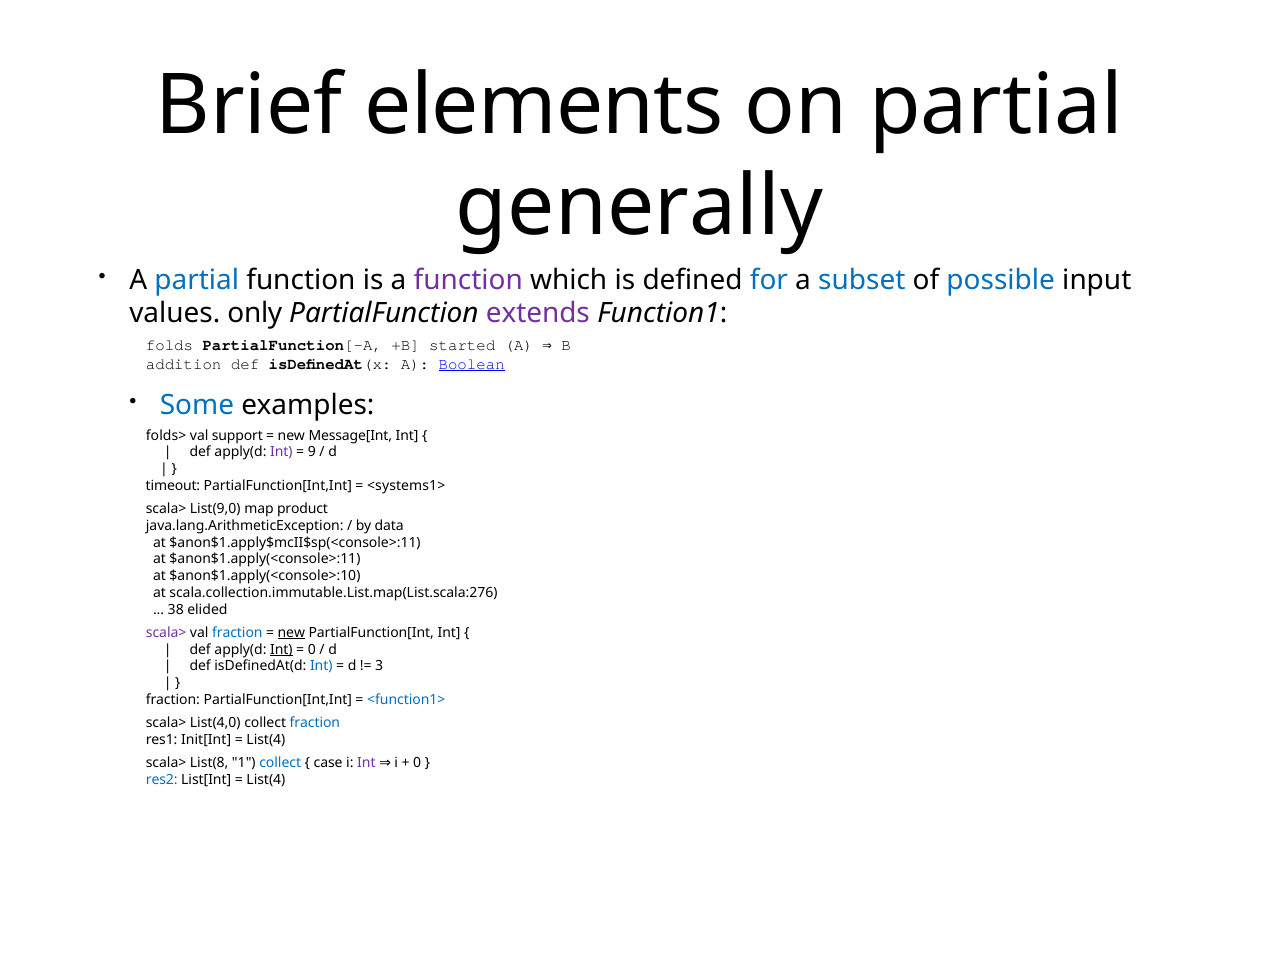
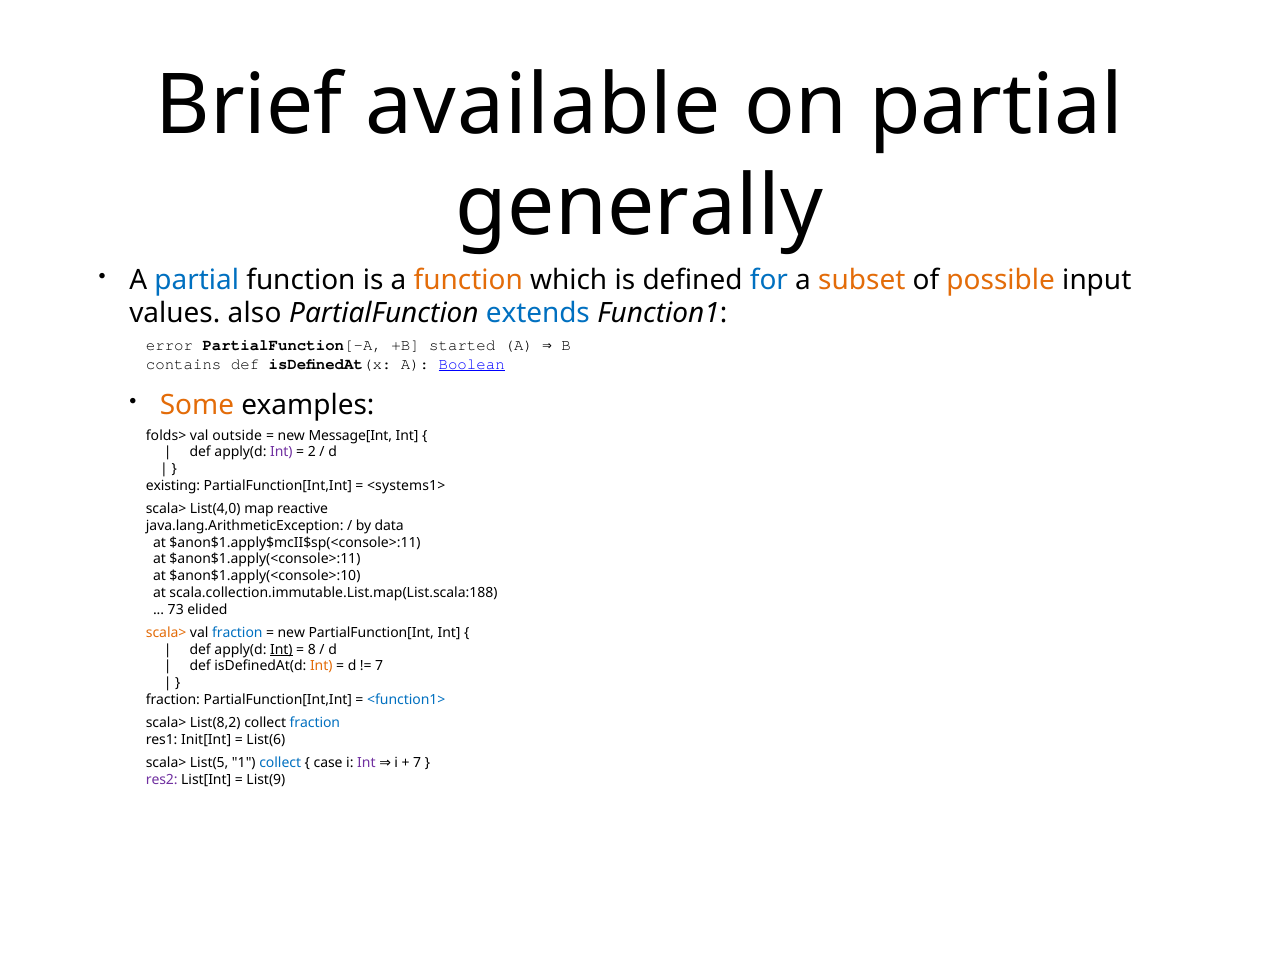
elements: elements -> available
function at (468, 280) colour: purple -> orange
subset colour: blue -> orange
possible colour: blue -> orange
only: only -> also
extends colour: purple -> blue
folds: folds -> error
addition: addition -> contains
Some colour: blue -> orange
support: support -> outside
9: 9 -> 2
timeout: timeout -> existing
List(9,0: List(9,0 -> List(4,0
product: product -> reactive
scala.collection.immutable.List.map(List.scala:276: scala.collection.immutable.List.map(List.scala:276 -> scala.collection.immutable.List.map(List.scala:188
38: 38 -> 73
scala> at (166, 632) colour: purple -> orange
new at (291, 632) underline: present -> none
0 at (312, 649): 0 -> 8
Int at (321, 666) colour: blue -> orange
3 at (379, 666): 3 -> 7
List(4,0: List(4,0 -> List(8,2
List(4 at (266, 739): List(4 -> List(6
List(8: List(8 -> List(5
0 at (417, 762): 0 -> 7
res2 colour: blue -> purple
List(4 at (266, 779): List(4 -> List(9
